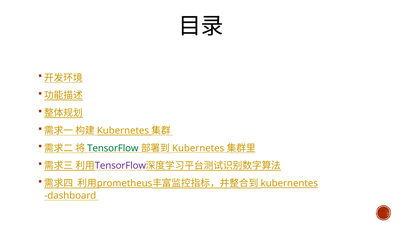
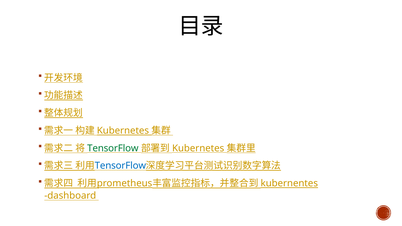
TensorFlow at (120, 166) colour: purple -> blue
